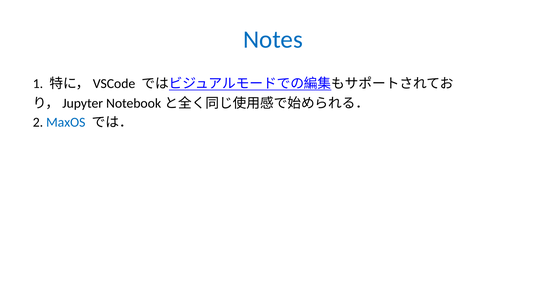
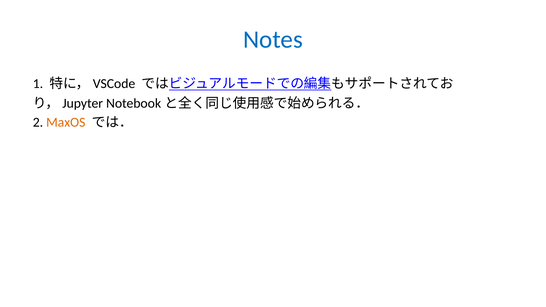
MaxOS colour: blue -> orange
